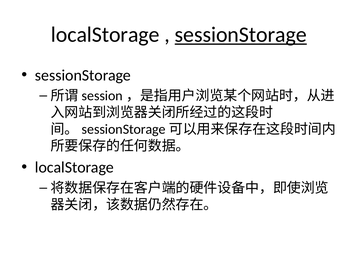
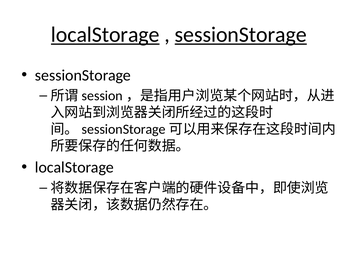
localStorage at (105, 35) underline: none -> present
